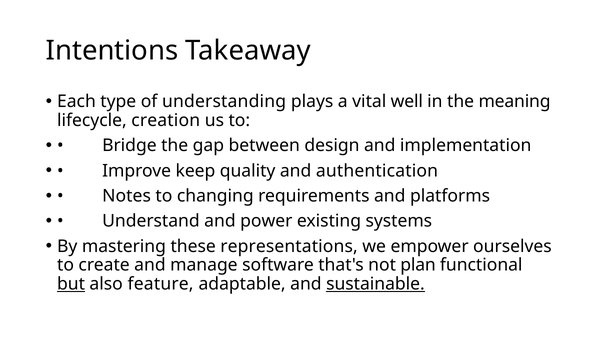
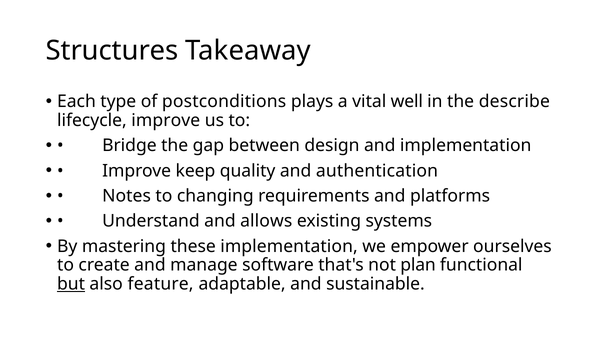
Intentions: Intentions -> Structures
understanding: understanding -> postconditions
meaning: meaning -> describe
lifecycle creation: creation -> improve
power: power -> allows
these representations: representations -> implementation
sustainable underline: present -> none
